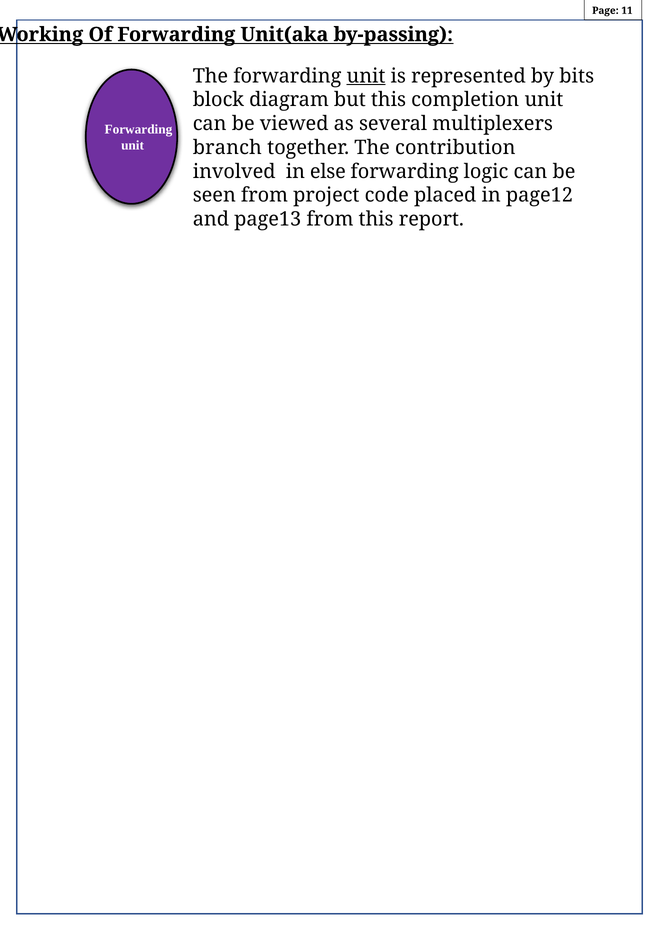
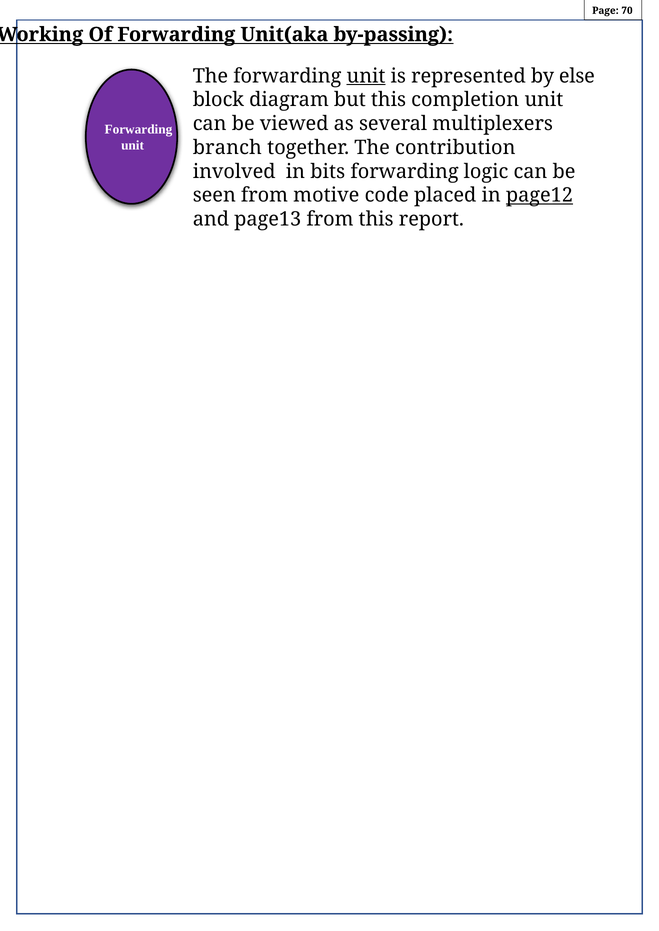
11: 11 -> 70
bits: bits -> else
else: else -> bits
project: project -> motive
page12 underline: none -> present
